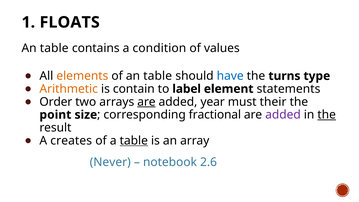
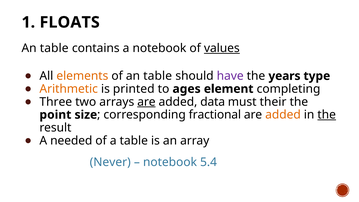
a condition: condition -> notebook
values underline: none -> present
have colour: blue -> purple
turns: turns -> years
contain: contain -> printed
label: label -> ages
statements: statements -> completing
Order: Order -> Three
year: year -> data
added at (283, 115) colour: purple -> orange
creates: creates -> needed
table at (134, 141) underline: present -> none
2.6: 2.6 -> 5.4
